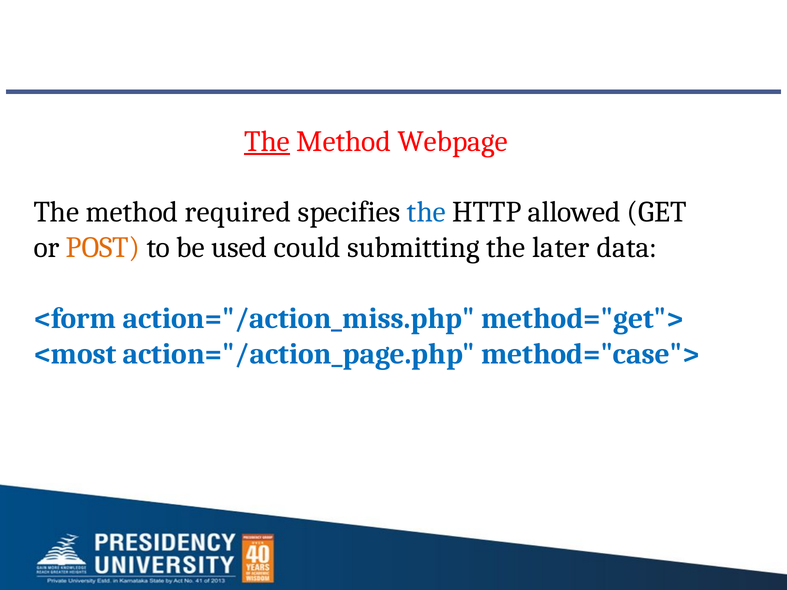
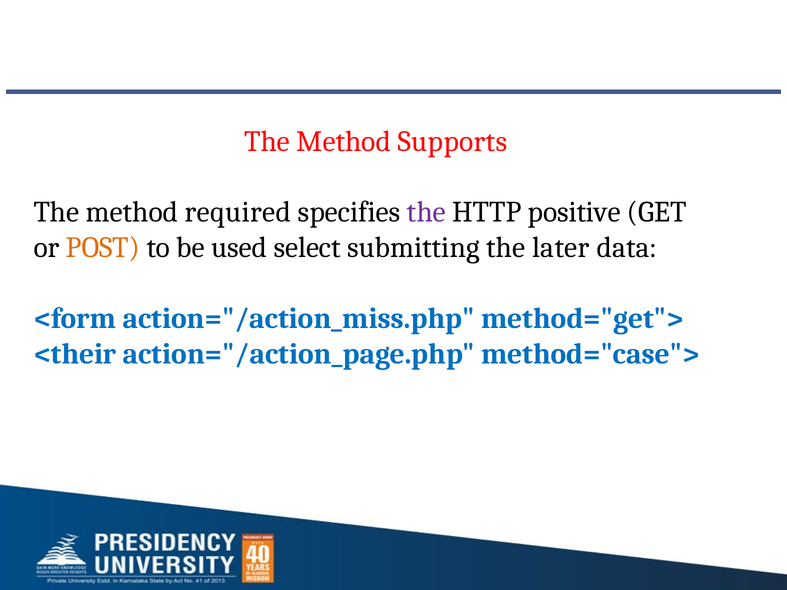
The at (267, 141) underline: present -> none
Webpage: Webpage -> Supports
the at (426, 212) colour: blue -> purple
allowed: allowed -> positive
could: could -> select
<most: <most -> <their
